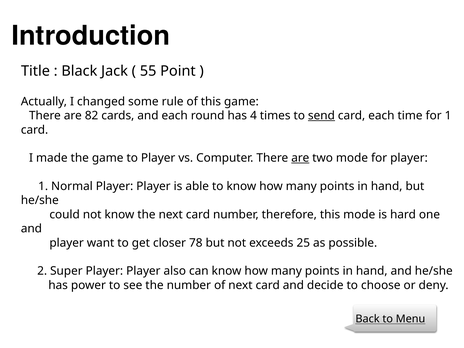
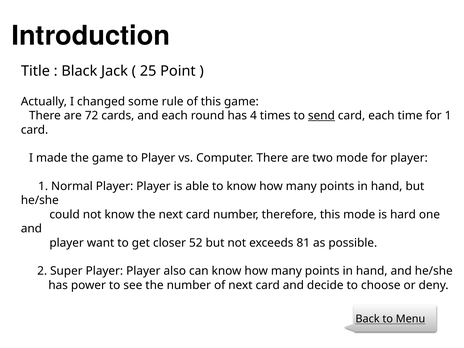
55: 55 -> 25
82: 82 -> 72
are at (300, 158) underline: present -> none
78: 78 -> 52
25: 25 -> 81
